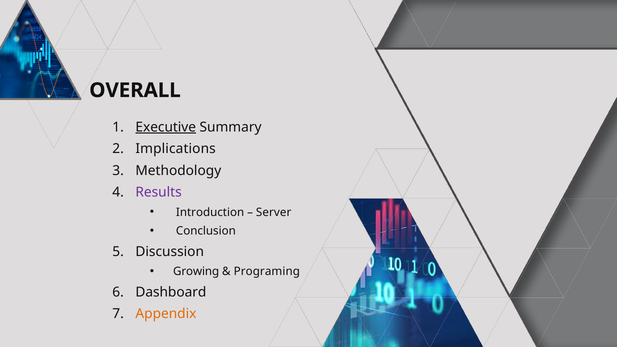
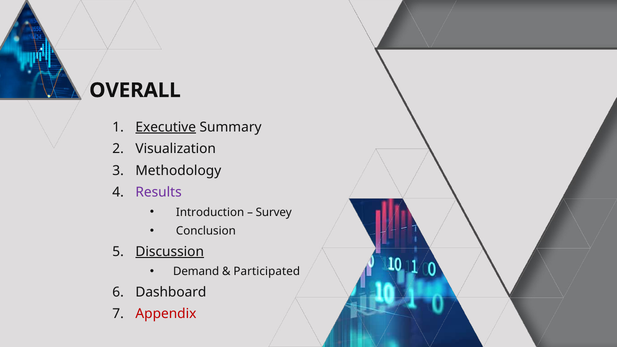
Implications: Implications -> Visualization
Server: Server -> Survey
Discussion underline: none -> present
Growing: Growing -> Demand
Programing: Programing -> Participated
Appendix colour: orange -> red
